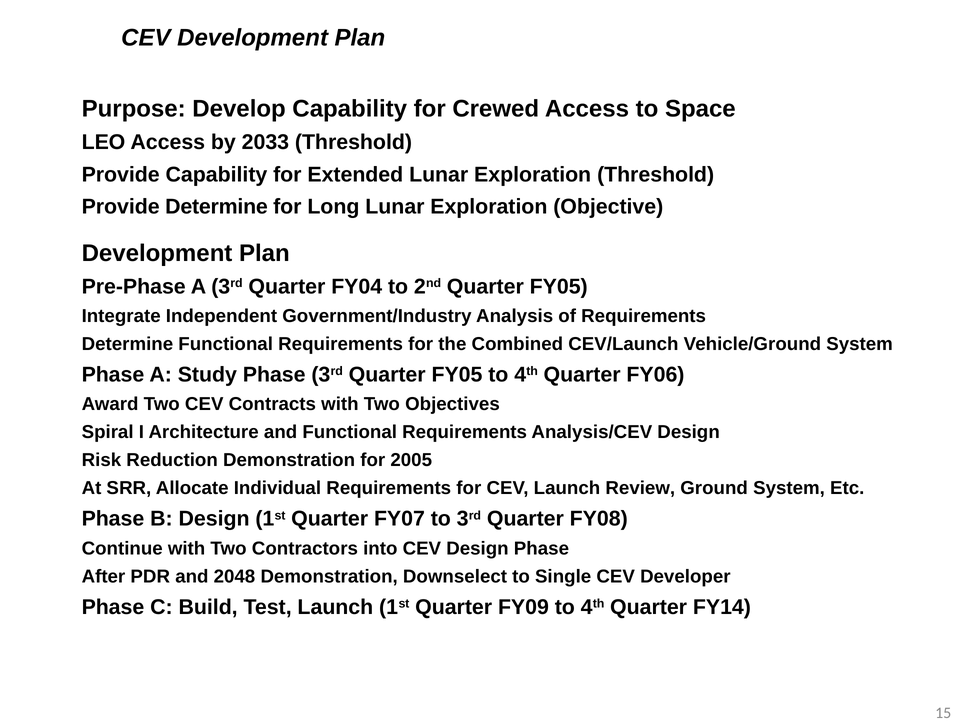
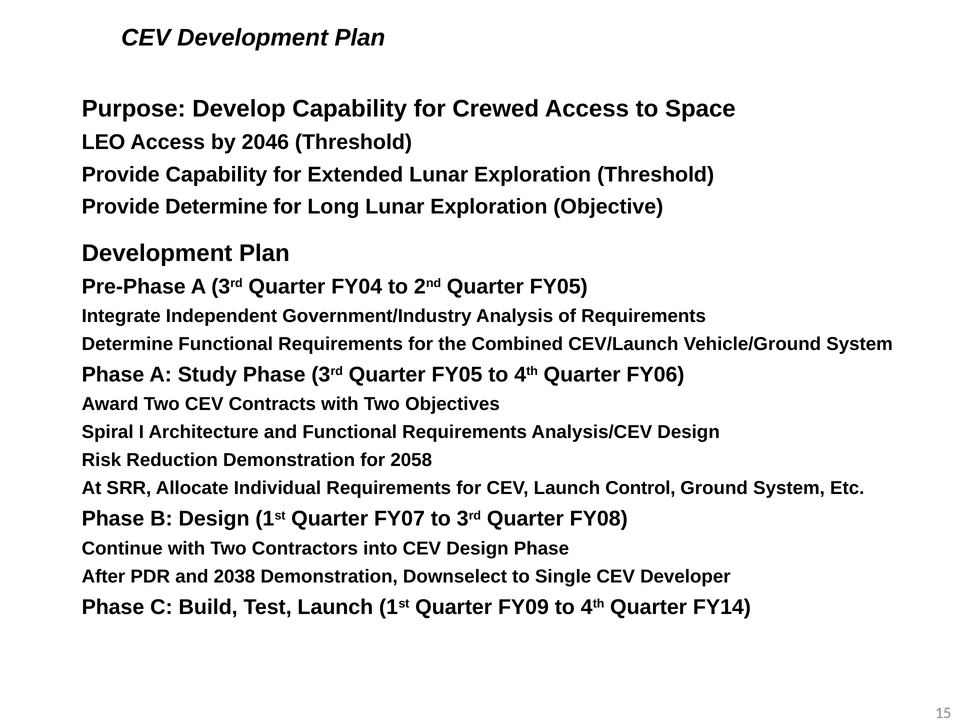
2033: 2033 -> 2046
2005: 2005 -> 2058
Review: Review -> Control
2048: 2048 -> 2038
